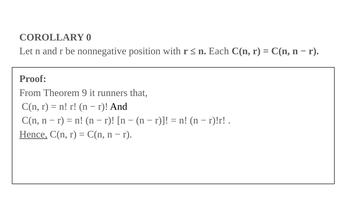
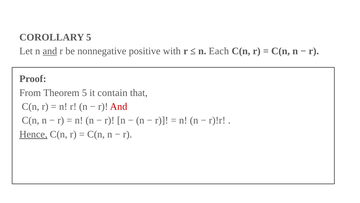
COROLLARY 0: 0 -> 5
and at (50, 51) underline: none -> present
position: position -> positive
Theorem 9: 9 -> 5
runners: runners -> contain
And at (119, 106) colour: black -> red
